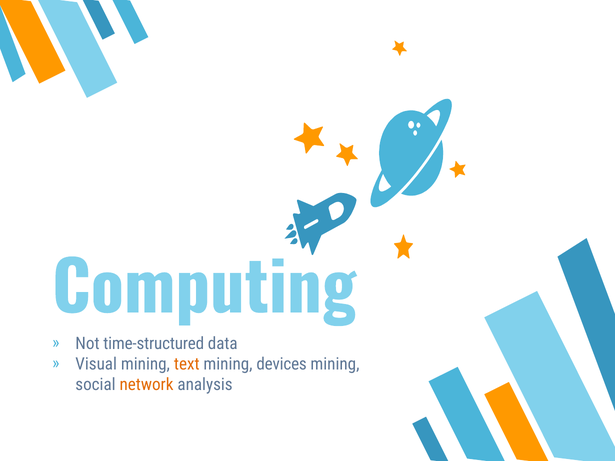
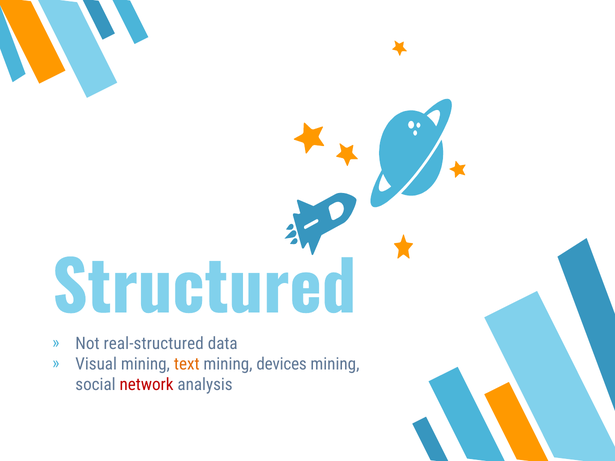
Computing: Computing -> Structured
time-structured: time-structured -> real-structured
network colour: orange -> red
